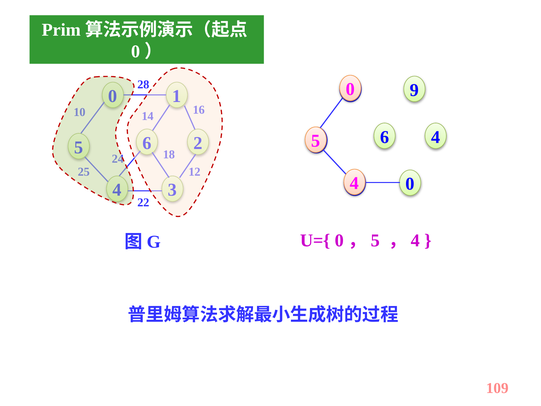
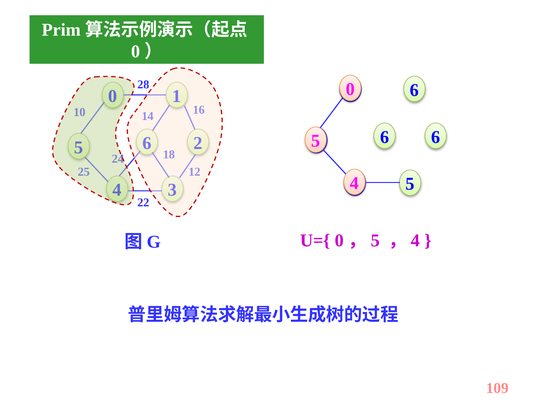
9 at (414, 90): 9 -> 6
6 4: 4 -> 6
0 at (410, 184): 0 -> 5
